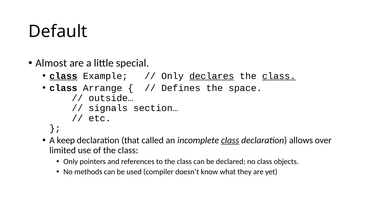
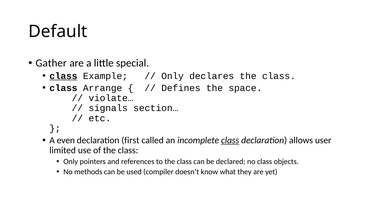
Almost: Almost -> Gather
declares underline: present -> none
class at (279, 76) underline: present -> none
outside…: outside… -> violate…
keep: keep -> even
that: that -> first
over: over -> user
